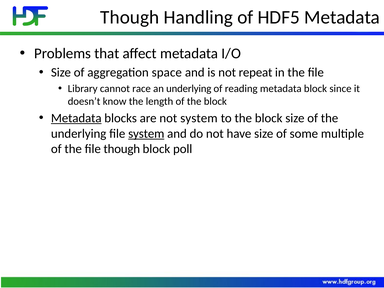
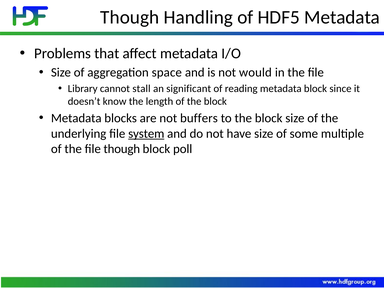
repeat: repeat -> would
race: race -> stall
an underlying: underlying -> significant
Metadata at (76, 118) underline: present -> none
not system: system -> buffers
